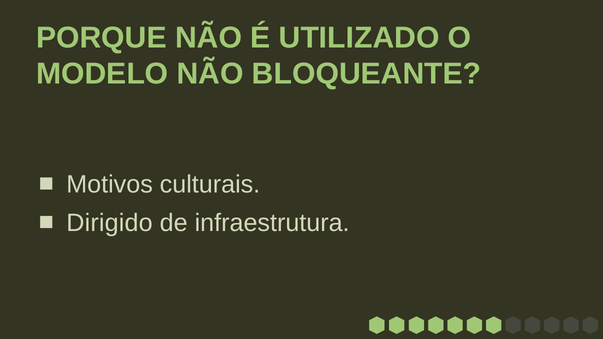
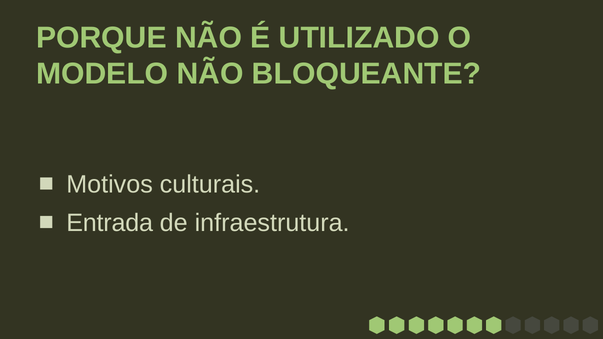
Dirigido: Dirigido -> Entrada
